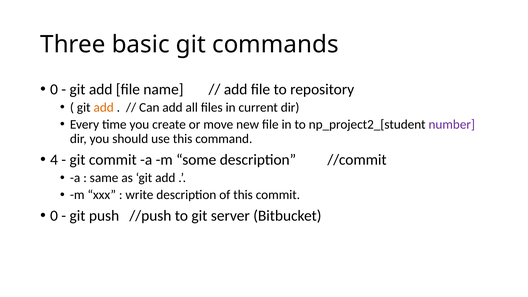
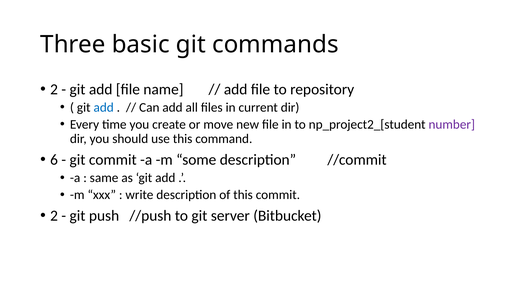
0 at (54, 89): 0 -> 2
add at (104, 107) colour: orange -> blue
4: 4 -> 6
0 at (54, 216): 0 -> 2
